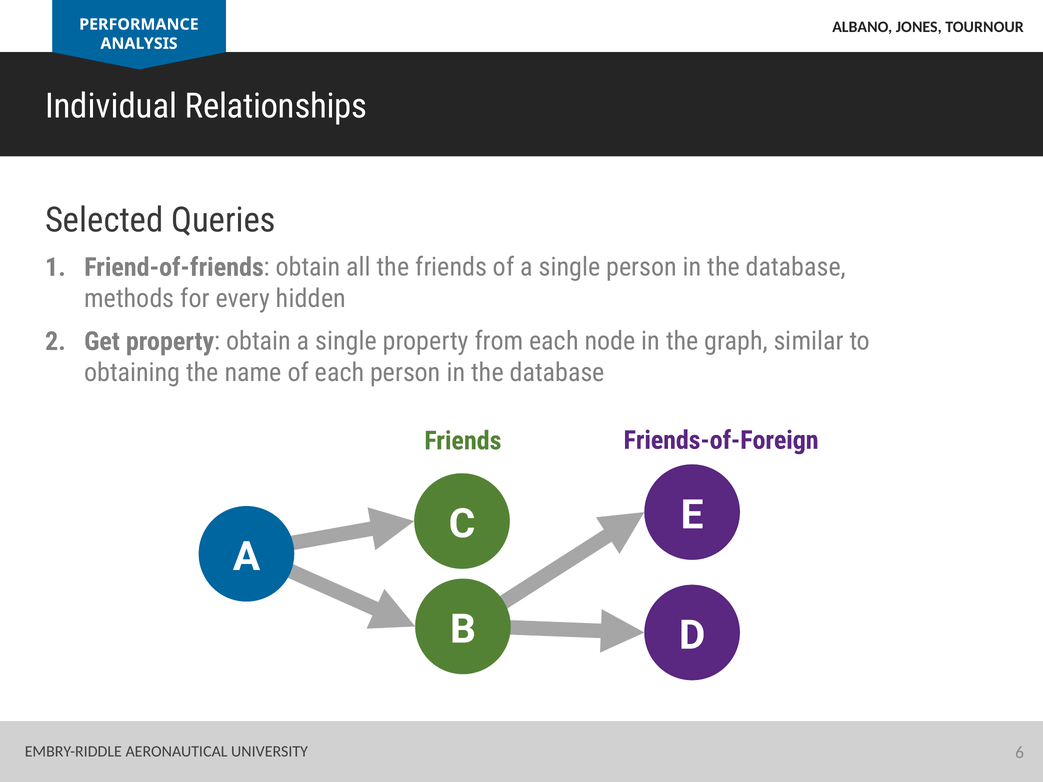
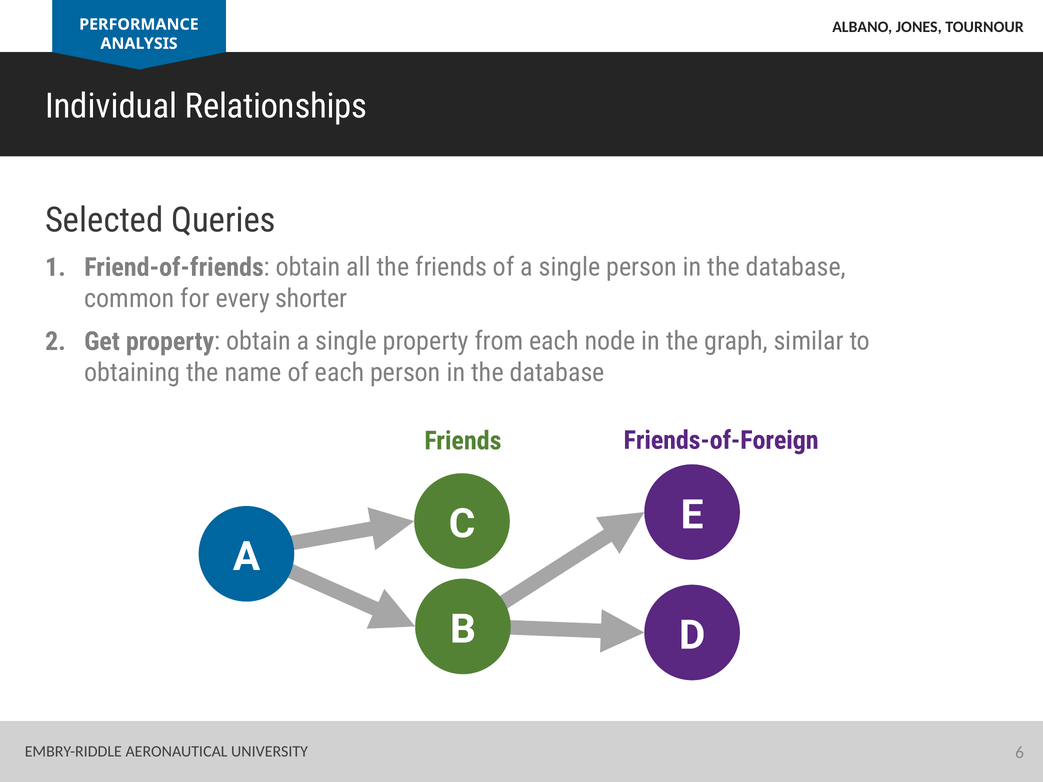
methods: methods -> common
hidden: hidden -> shorter
